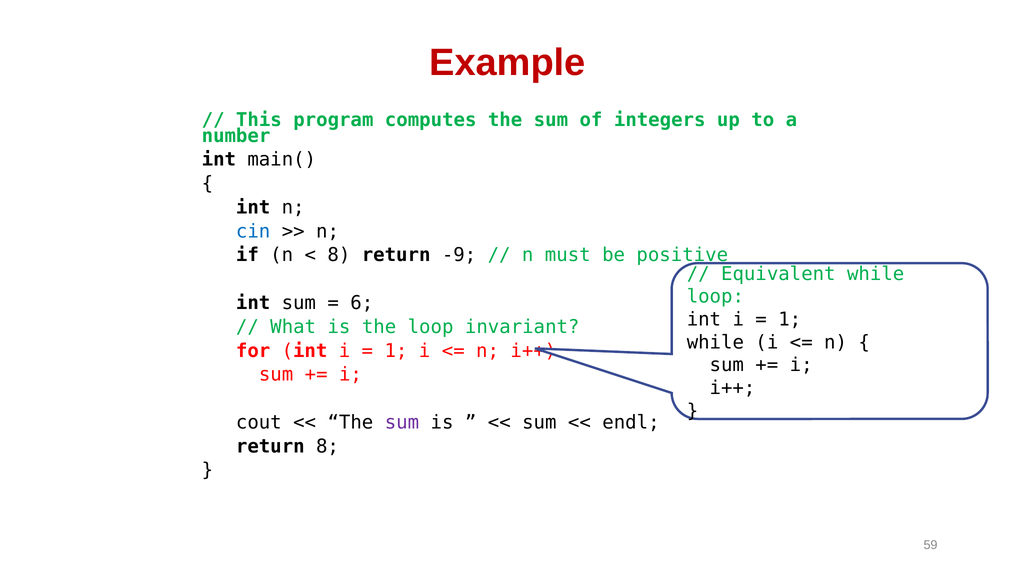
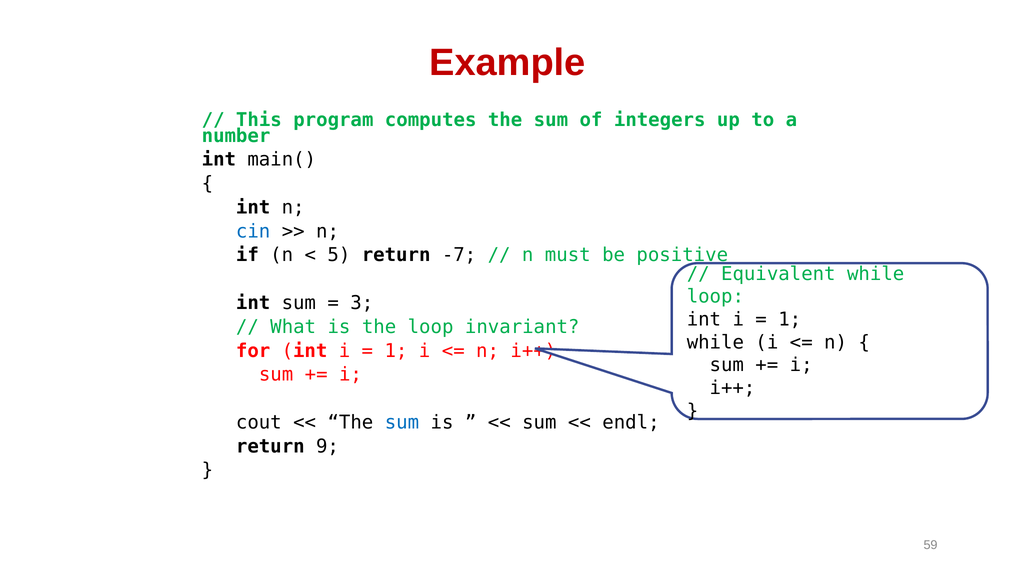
8 at (339, 255): 8 -> 5
-9: -9 -> -7
6: 6 -> 3
sum at (402, 422) colour: purple -> blue
return 8: 8 -> 9
